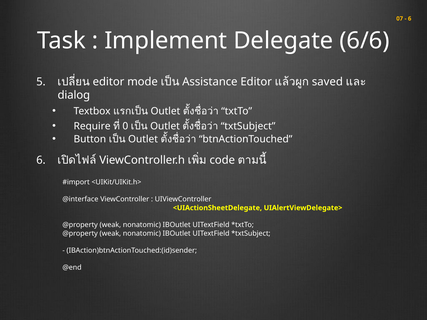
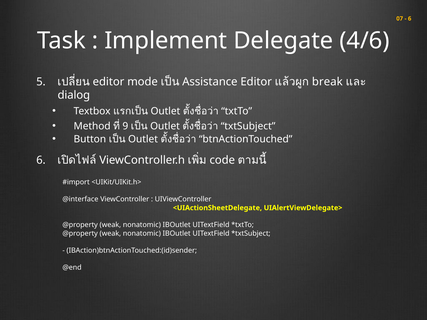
6/6: 6/6 -> 4/6
saved: saved -> break
Require: Require -> Method
0: 0 -> 9
